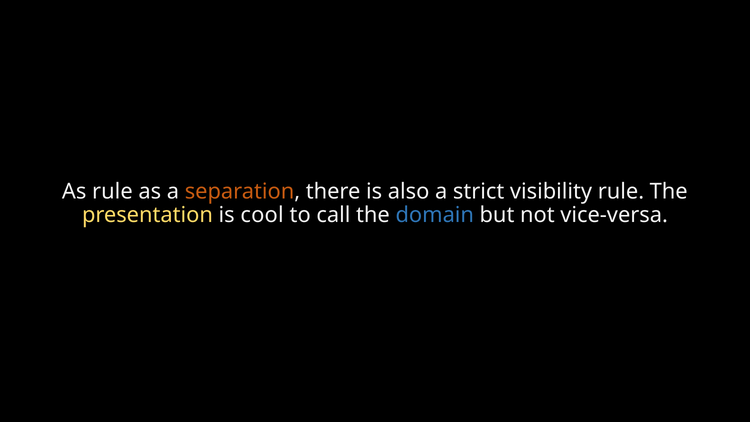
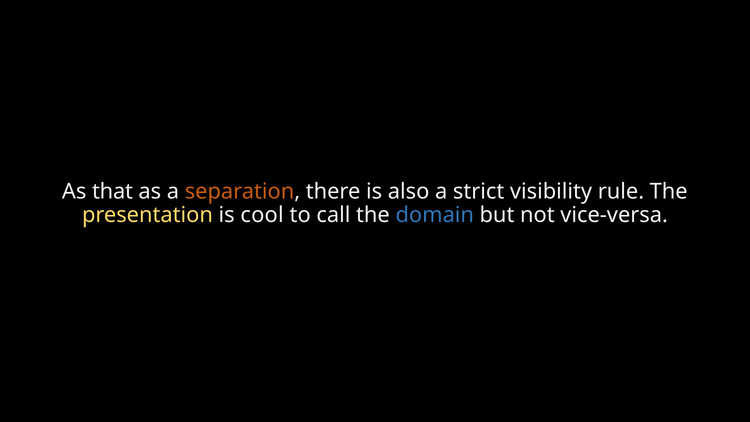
As rule: rule -> that
